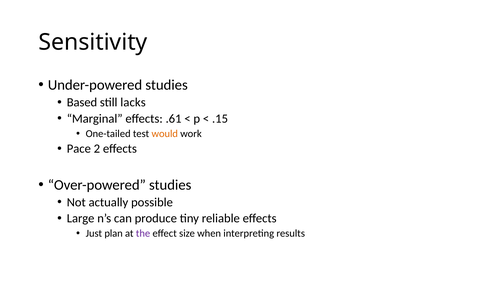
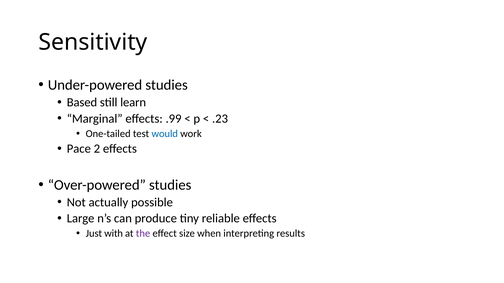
lacks: lacks -> learn
.61: .61 -> .99
.15: .15 -> .23
would colour: orange -> blue
plan: plan -> with
